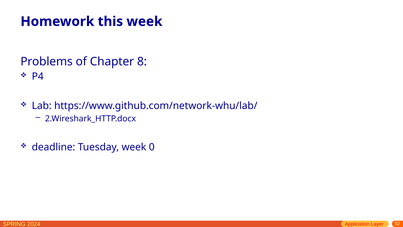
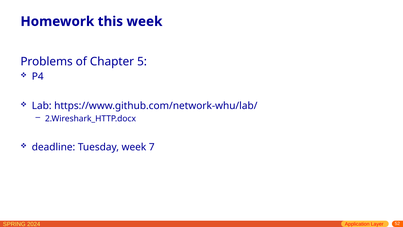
8: 8 -> 5
0: 0 -> 7
